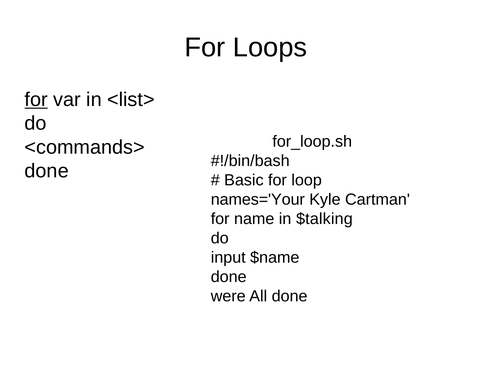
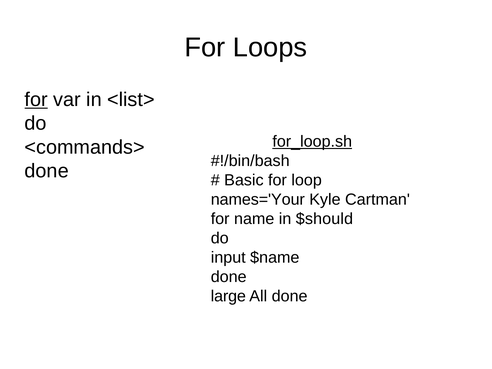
for_loop.sh underline: none -> present
$talking: $talking -> $should
were: were -> large
